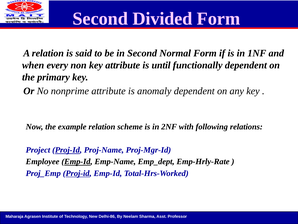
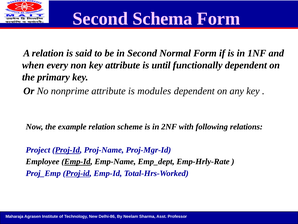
Divided: Divided -> Schema
anomaly: anomaly -> modules
